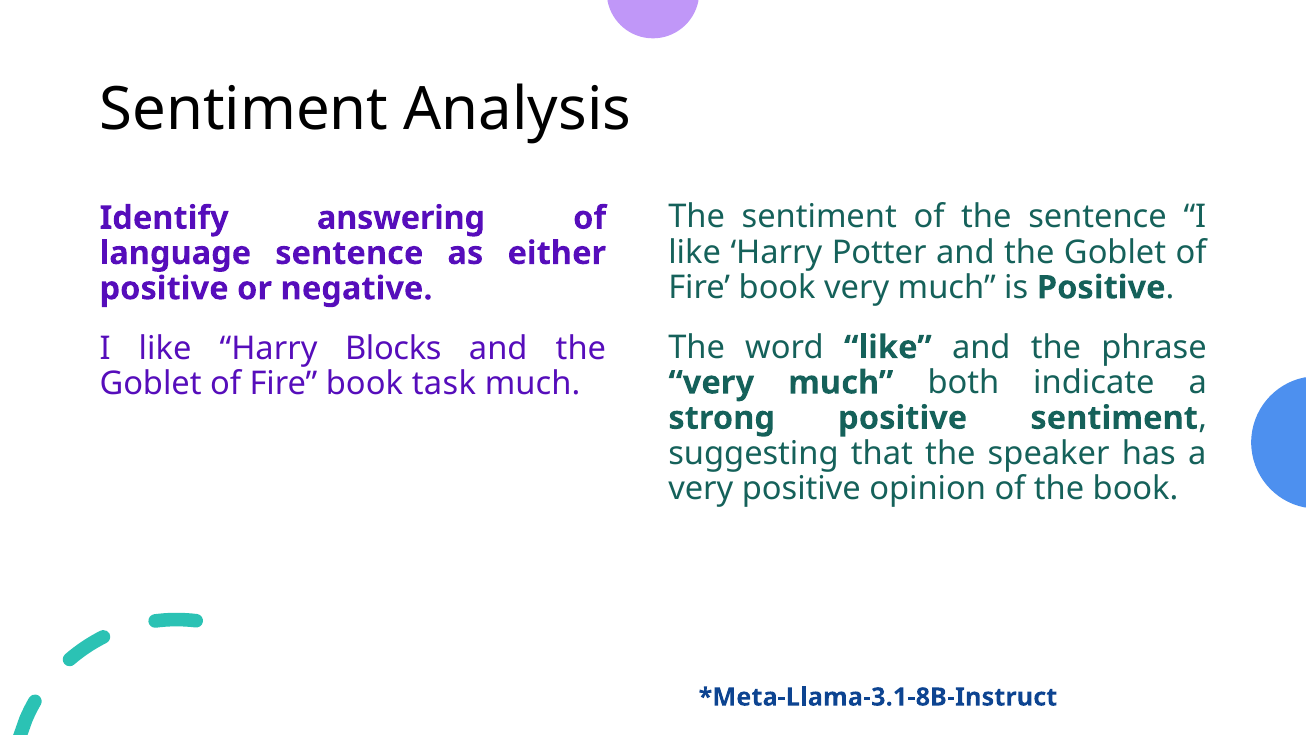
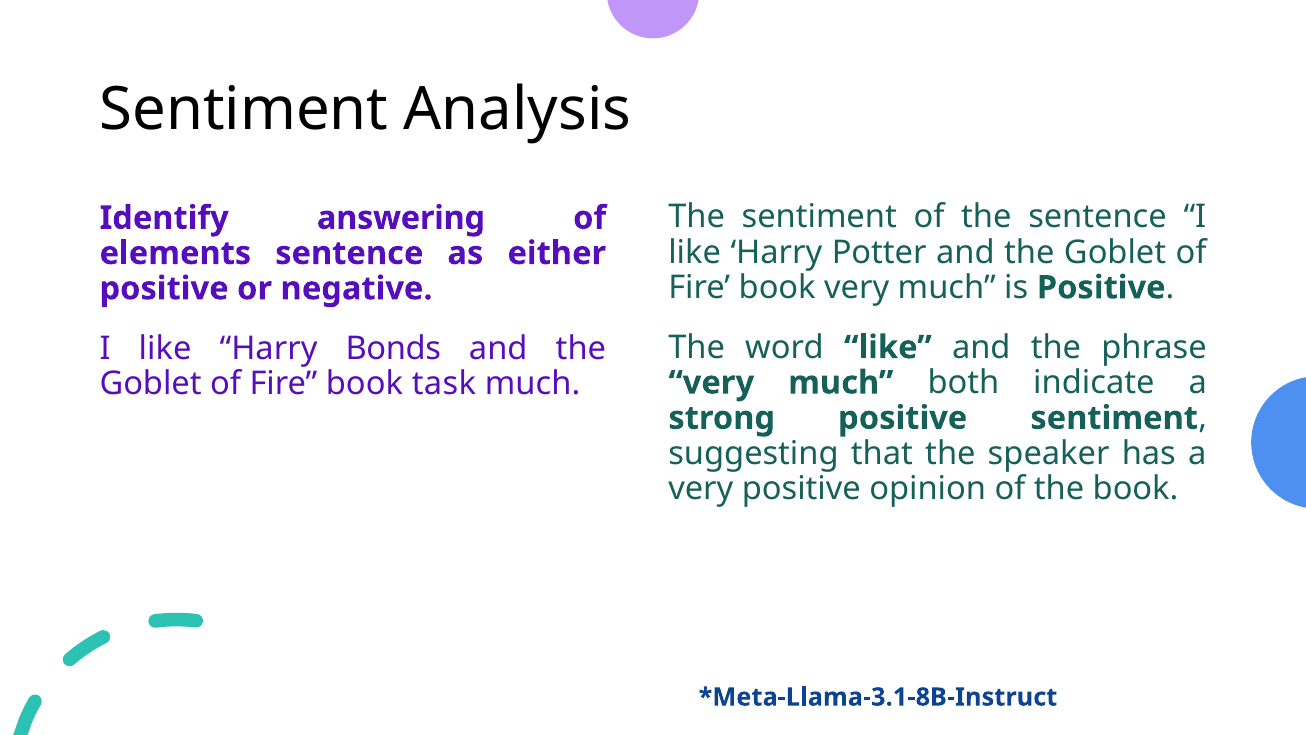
language: language -> elements
Blocks: Blocks -> Bonds
